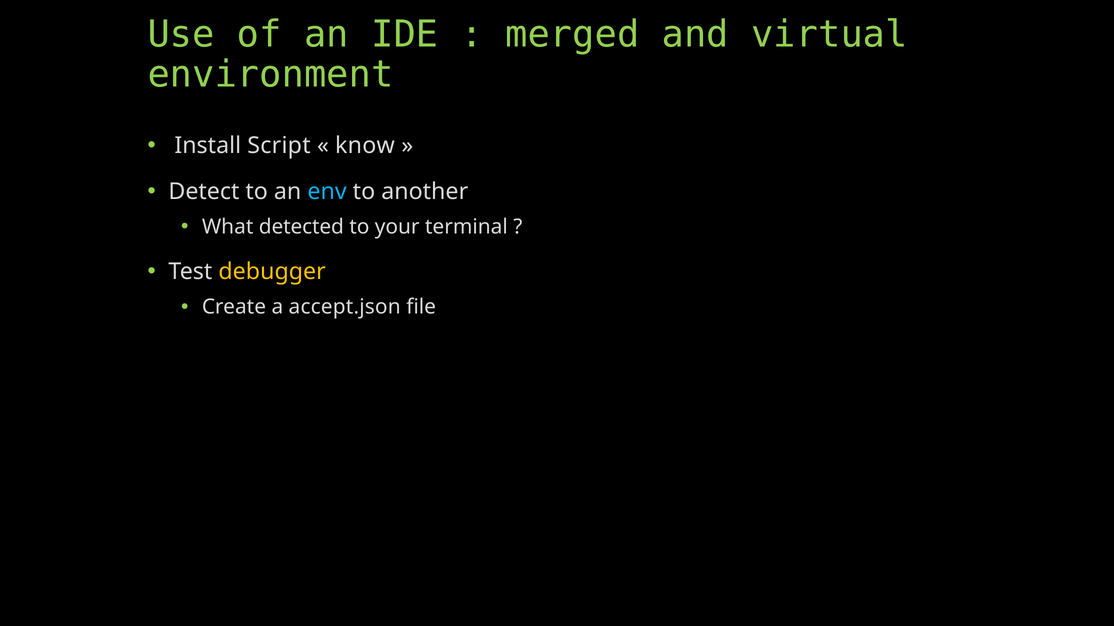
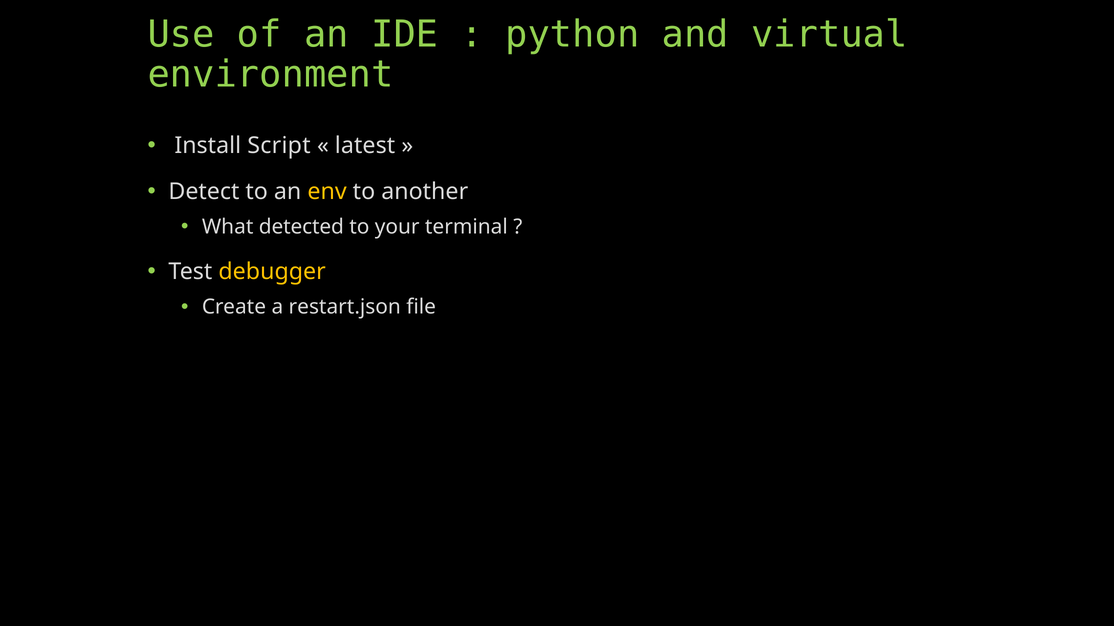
merged: merged -> python
know: know -> latest
env colour: light blue -> yellow
accept.json: accept.json -> restart.json
